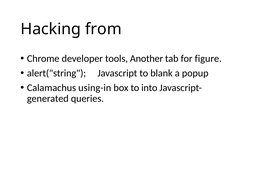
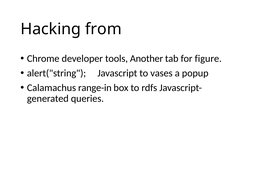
blank: blank -> vases
using-in: using-in -> range-in
into: into -> rdfs
